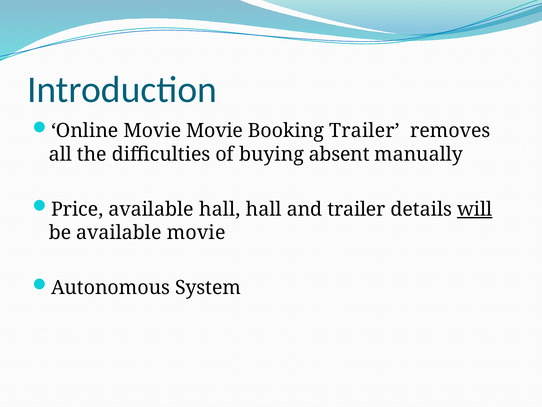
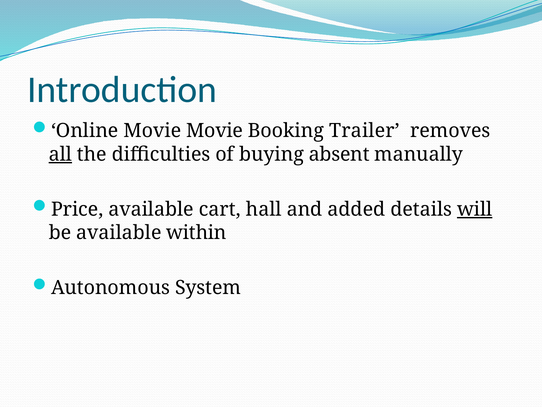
all underline: none -> present
available hall: hall -> cart
and trailer: trailer -> added
available movie: movie -> within
